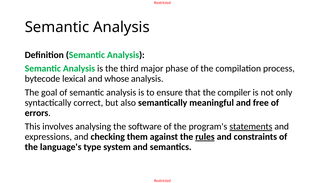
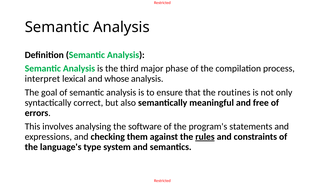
bytecode: bytecode -> interpret
compiler: compiler -> routines
statements underline: present -> none
